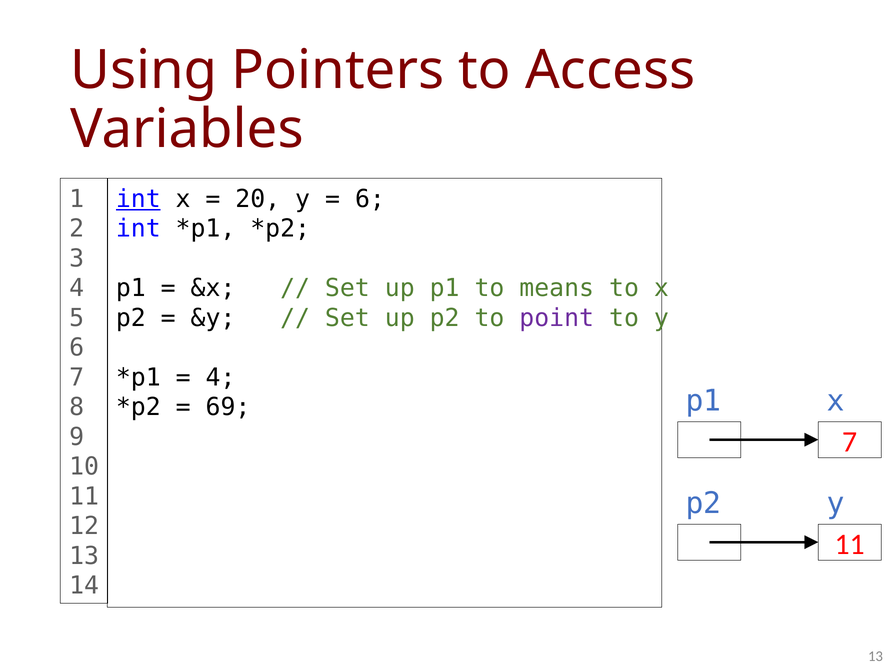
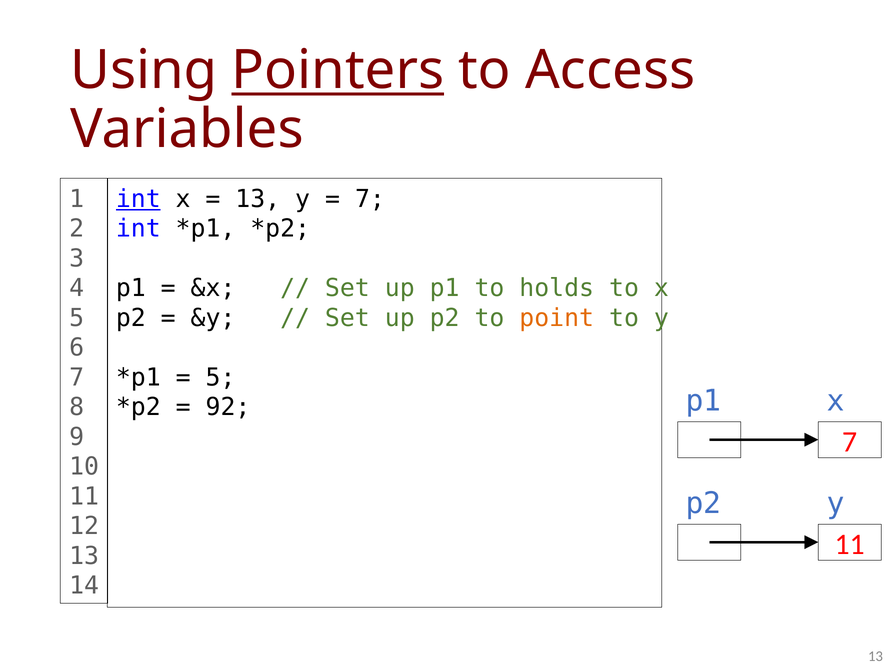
Pointers underline: none -> present
20 at (258, 199): 20 -> 13
6 at (370, 199): 6 -> 7
means: means -> holds
point colour: purple -> orange
4 at (221, 377): 4 -> 5
69: 69 -> 92
